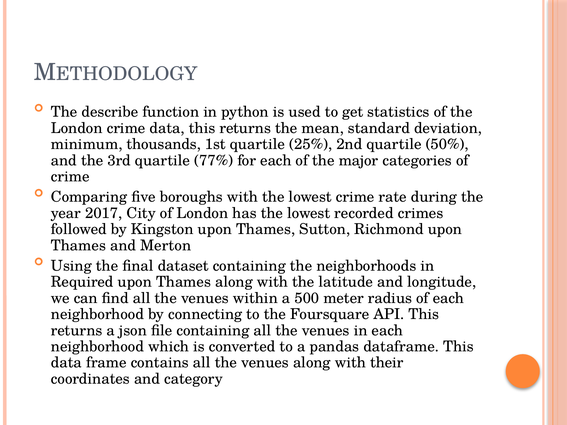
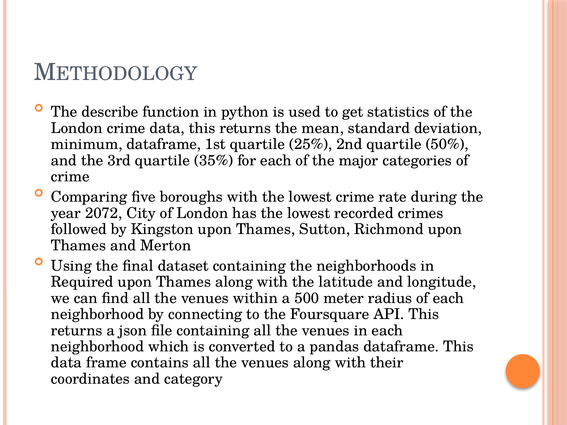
minimum thousands: thousands -> dataframe
77%: 77% -> 35%
2017: 2017 -> 2072
